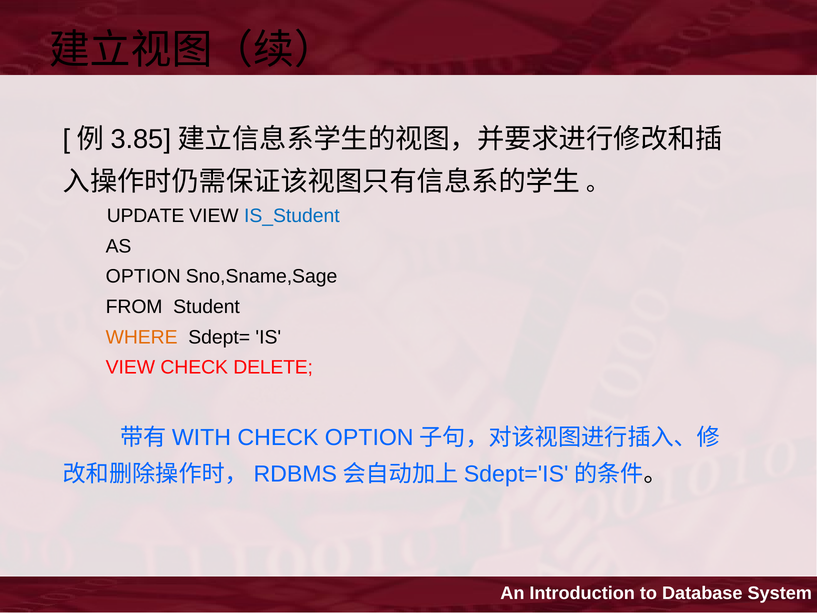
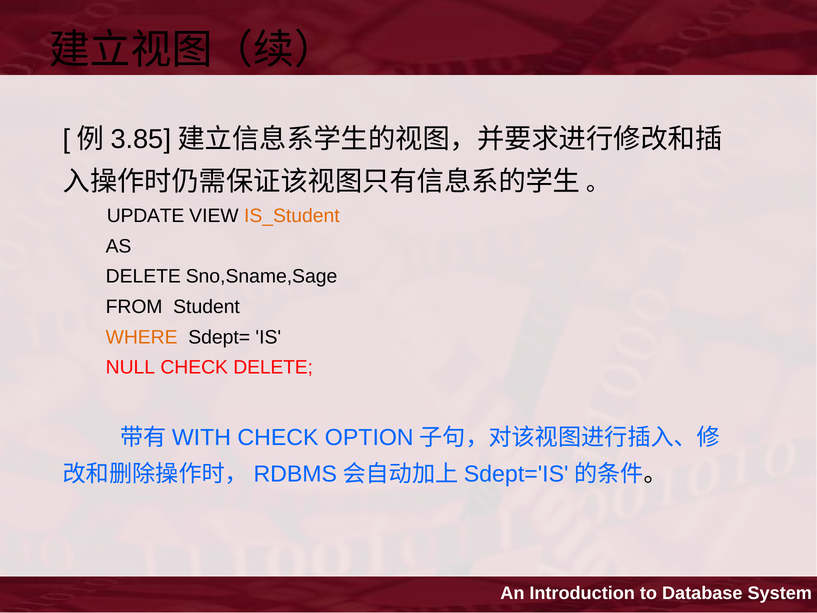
IS_Student colour: blue -> orange
OPTION at (143, 276): OPTION -> DELETE
VIEW at (130, 367): VIEW -> NULL
